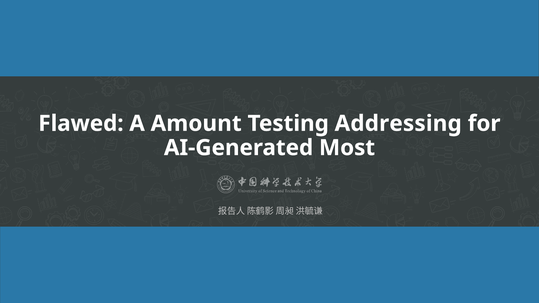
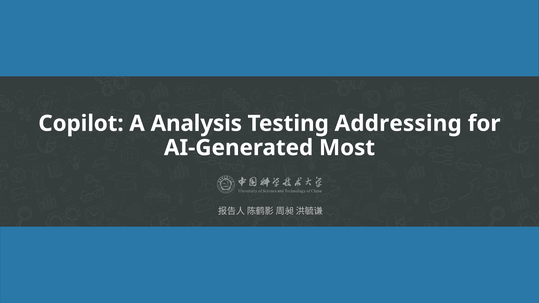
Flawed: Flawed -> Copilot
Amount: Amount -> Analysis
